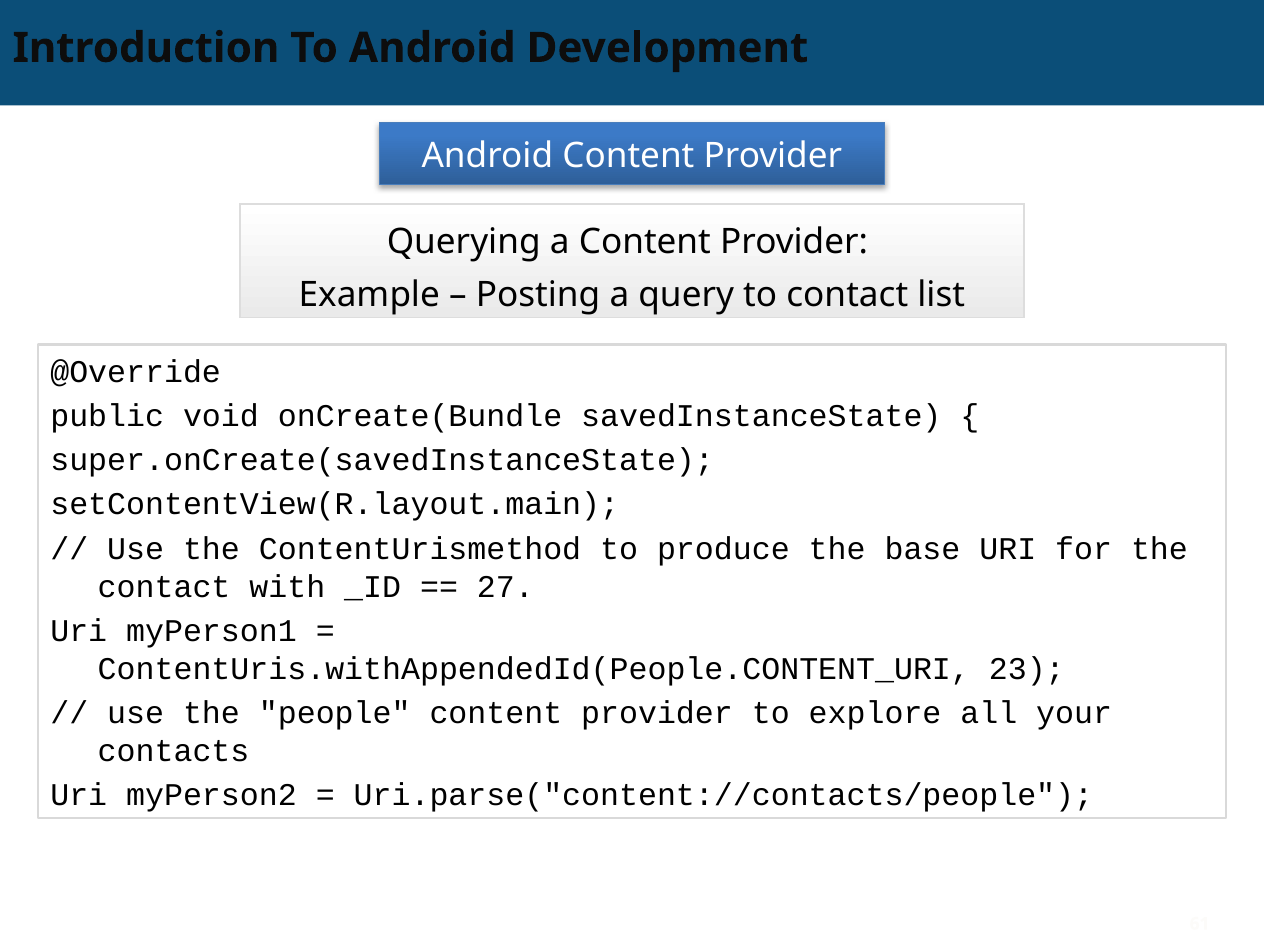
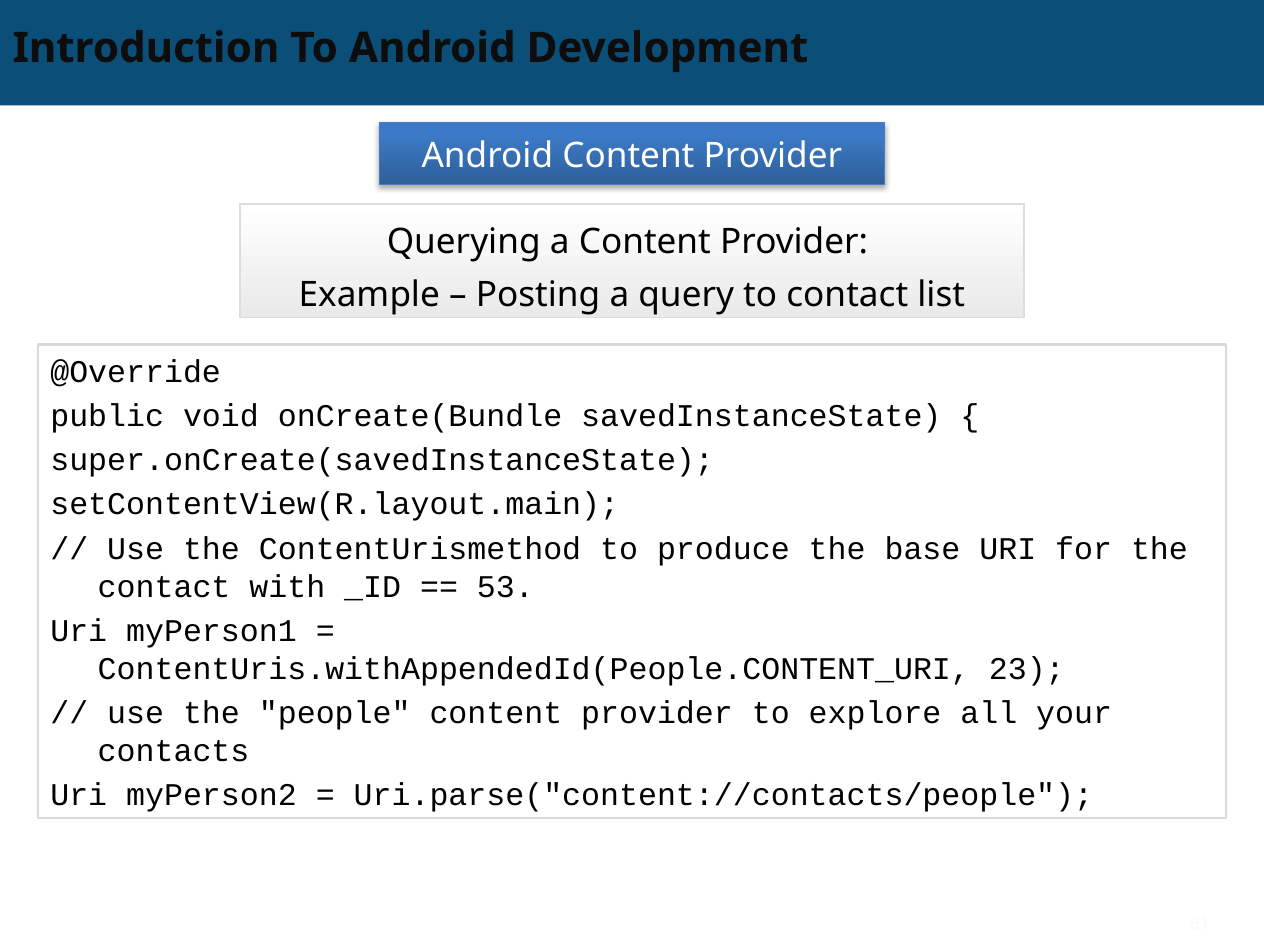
27: 27 -> 53
